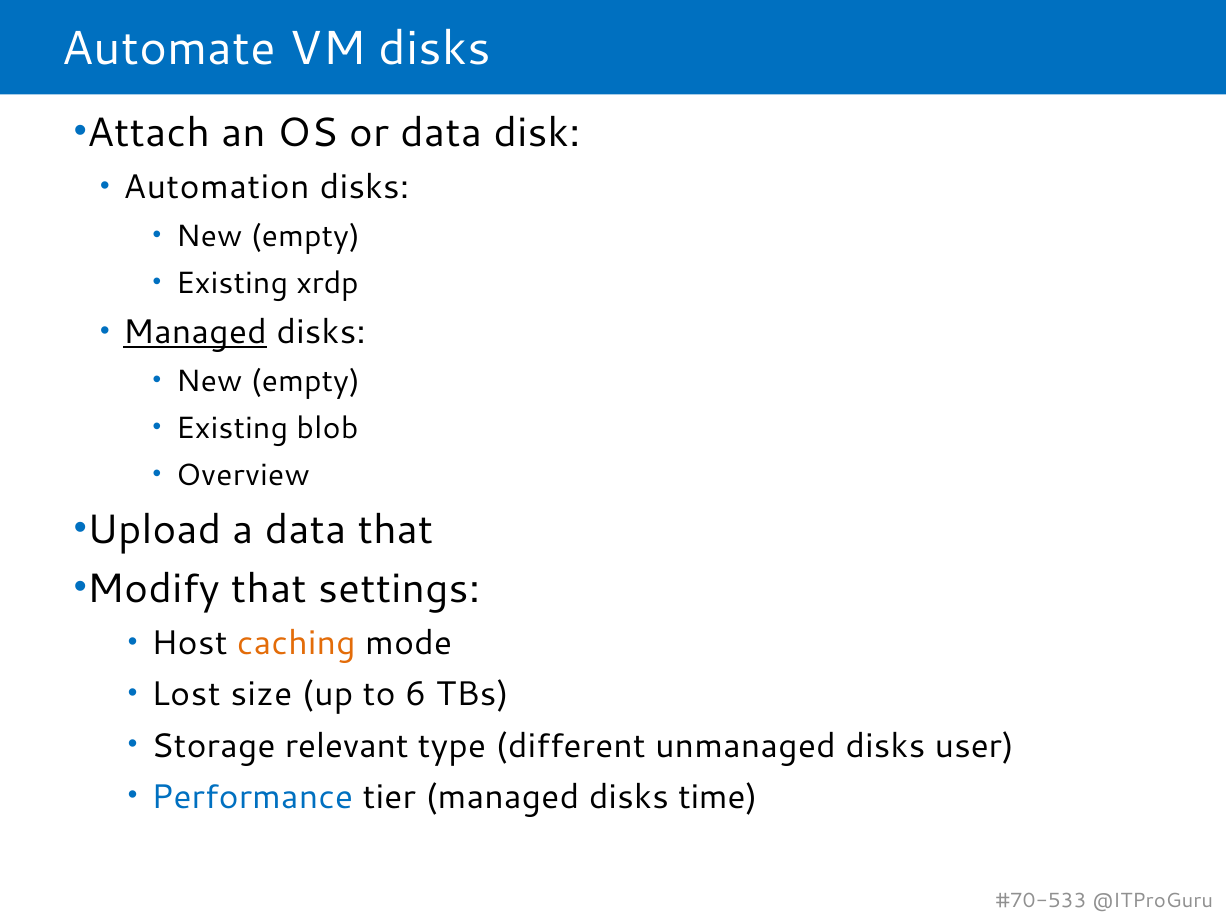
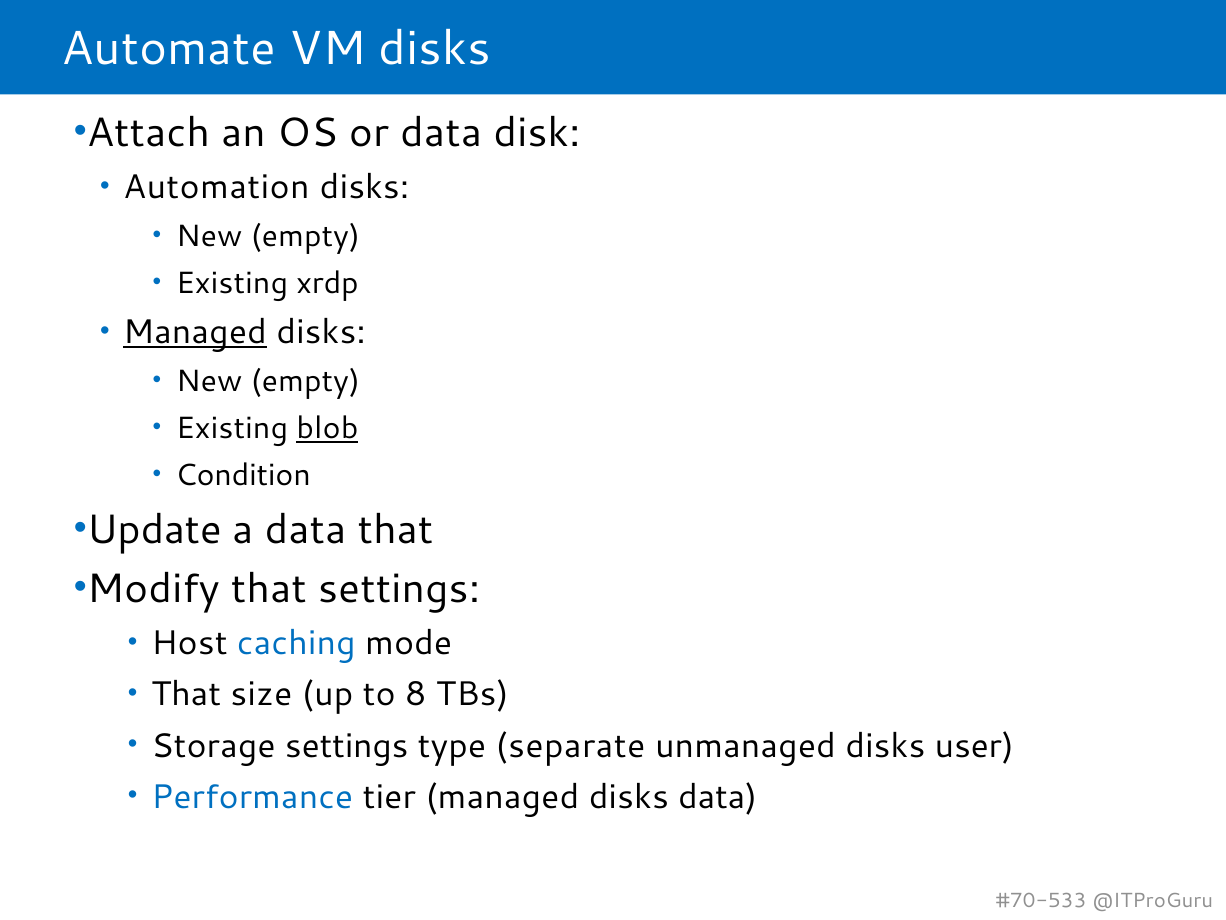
blob underline: none -> present
Overview: Overview -> Condition
Upload: Upload -> Update
caching colour: orange -> blue
Lost at (186, 694): Lost -> That
6: 6 -> 8
Storage relevant: relevant -> settings
different: different -> separate
disks time: time -> data
